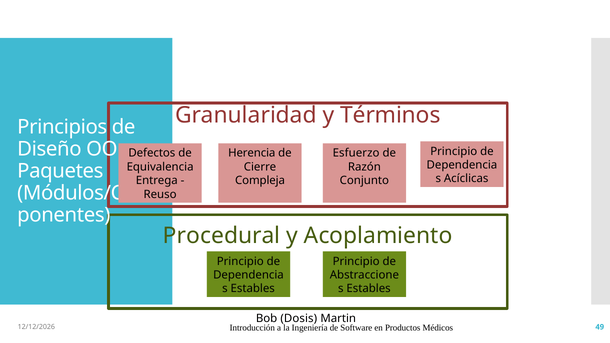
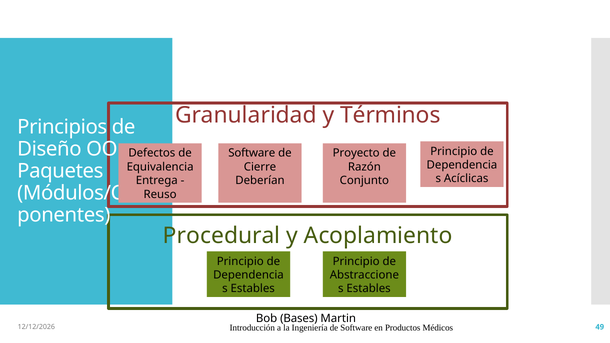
Herencia at (252, 153): Herencia -> Software
Esfuerzo: Esfuerzo -> Proyecto
Compleja: Compleja -> Deberían
Dosis: Dosis -> Bases
